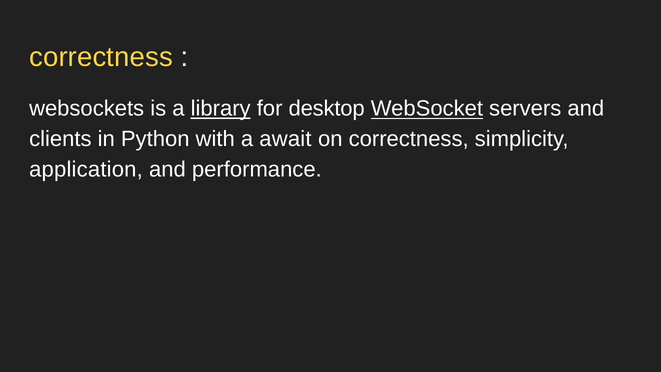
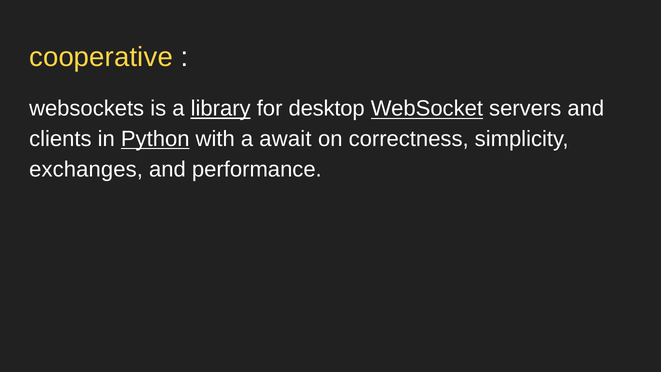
correctness at (101, 57): correctness -> cooperative
Python underline: none -> present
application: application -> exchanges
